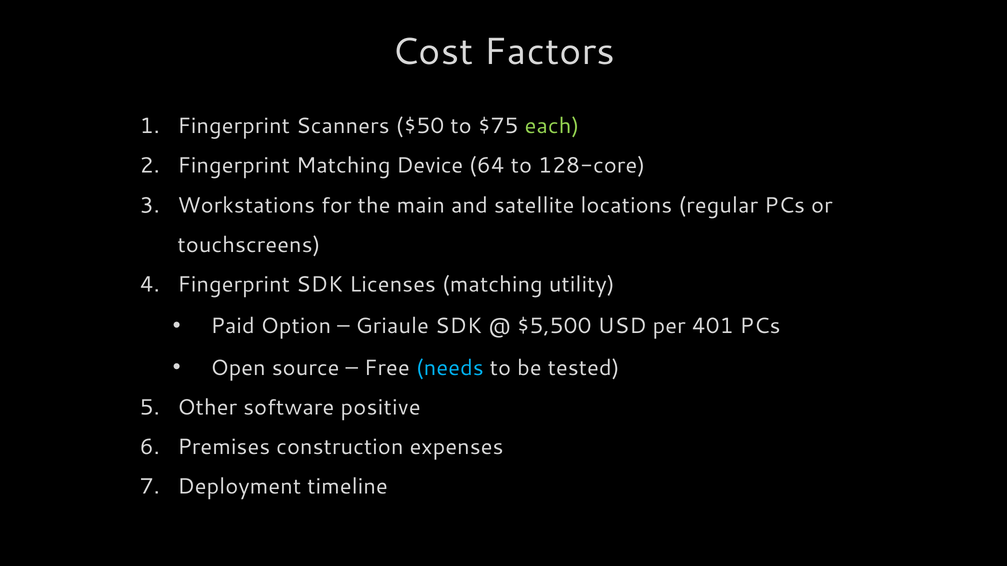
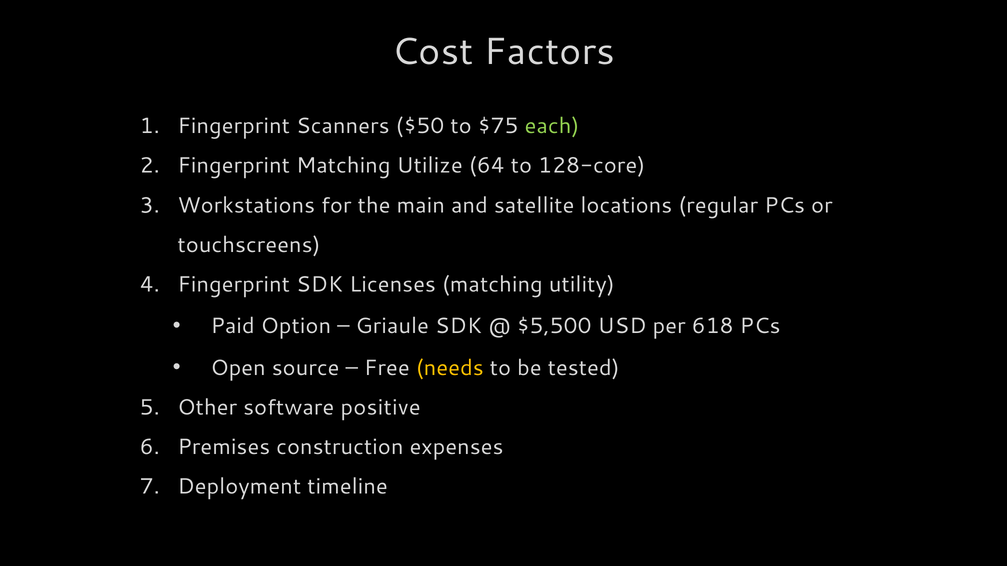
Device: Device -> Utilize
401: 401 -> 618
needs colour: light blue -> yellow
